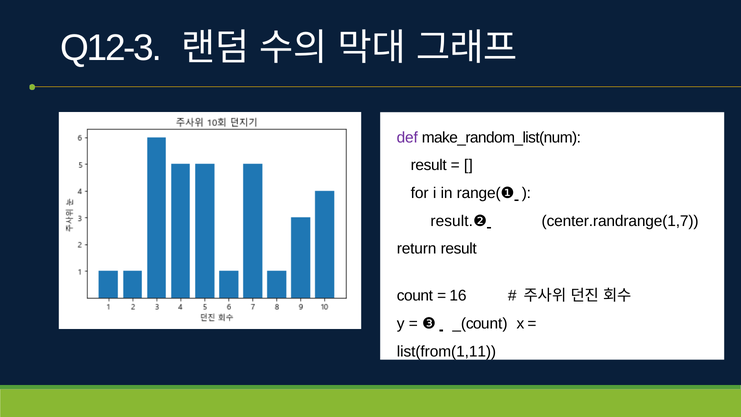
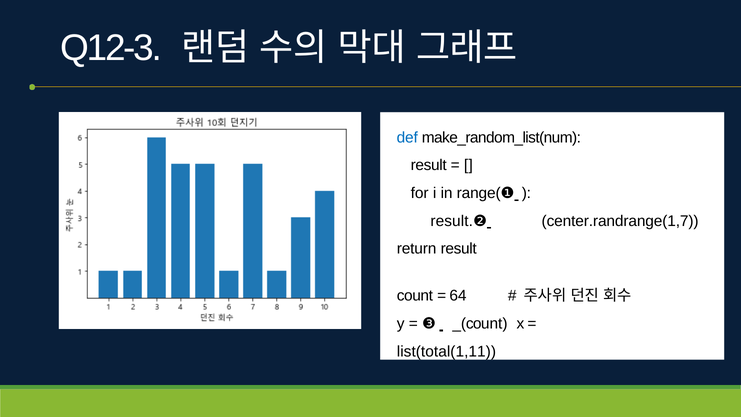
def colour: purple -> blue
16: 16 -> 64
list(from(1,11: list(from(1,11 -> list(total(1,11
